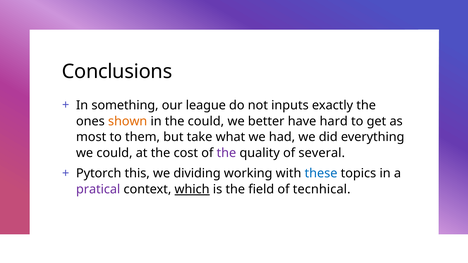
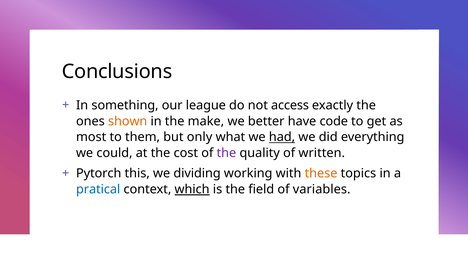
inputs: inputs -> access
the could: could -> make
hard: hard -> code
take: take -> only
had underline: none -> present
several: several -> written
these colour: blue -> orange
pratical colour: purple -> blue
tecnhical: tecnhical -> variables
